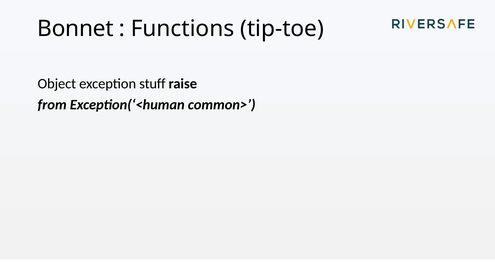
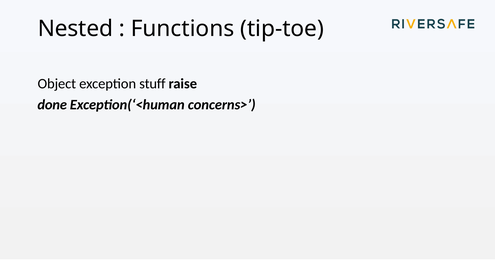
Bonnet: Bonnet -> Nested
from: from -> done
common>: common> -> concerns>
